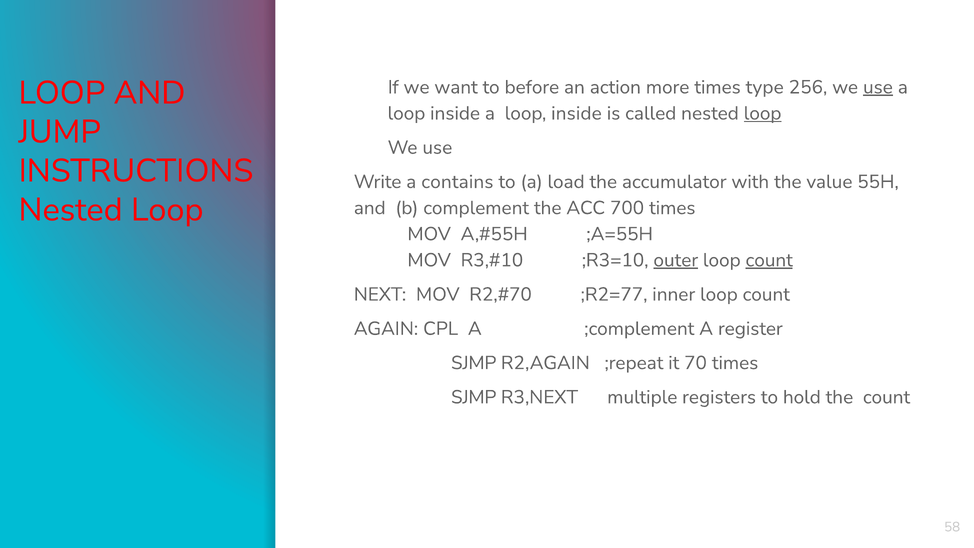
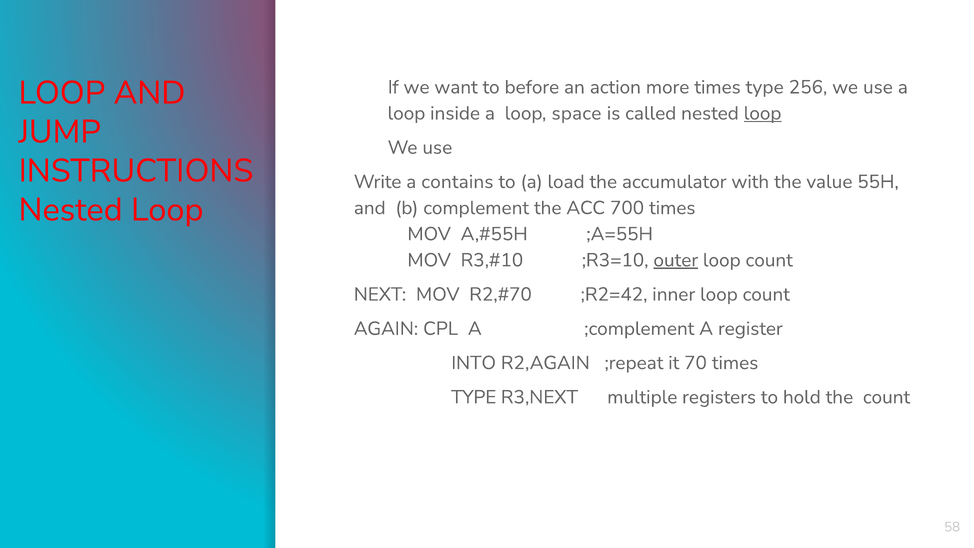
use at (878, 87) underline: present -> none
inside a loop inside: inside -> space
count at (769, 260) underline: present -> none
;R2=77: ;R2=77 -> ;R2=42
SJMP at (474, 363): SJMP -> INTO
SJMP at (474, 397): SJMP -> TYPE
